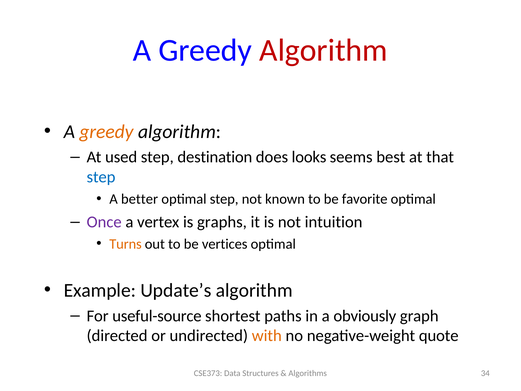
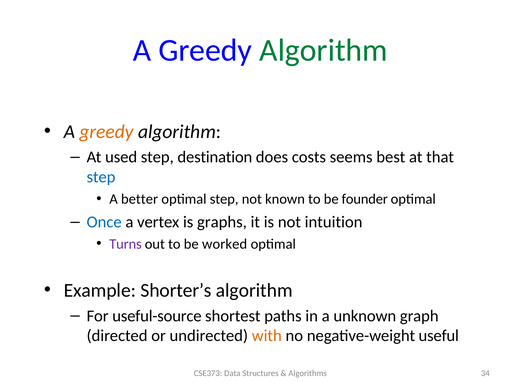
Algorithm at (324, 50) colour: red -> green
looks: looks -> costs
favorite: favorite -> founder
Once colour: purple -> blue
Turns colour: orange -> purple
vertices: vertices -> worked
Update’s: Update’s -> Shorter’s
obviously: obviously -> unknown
quote: quote -> useful
